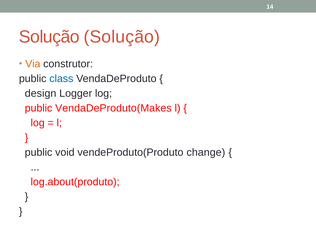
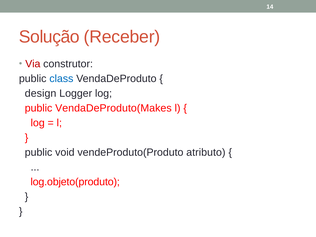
Solução Solução: Solução -> Receber
Via colour: orange -> red
change: change -> atributo
log.about(produto: log.about(produto -> log.objeto(produto
